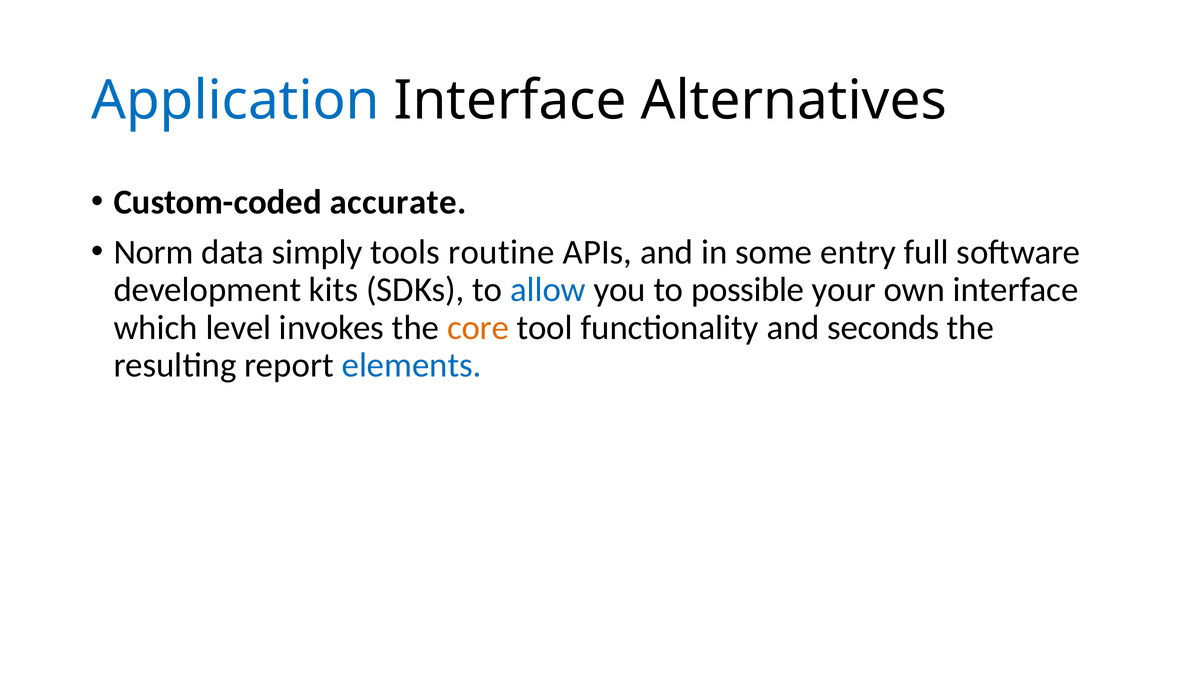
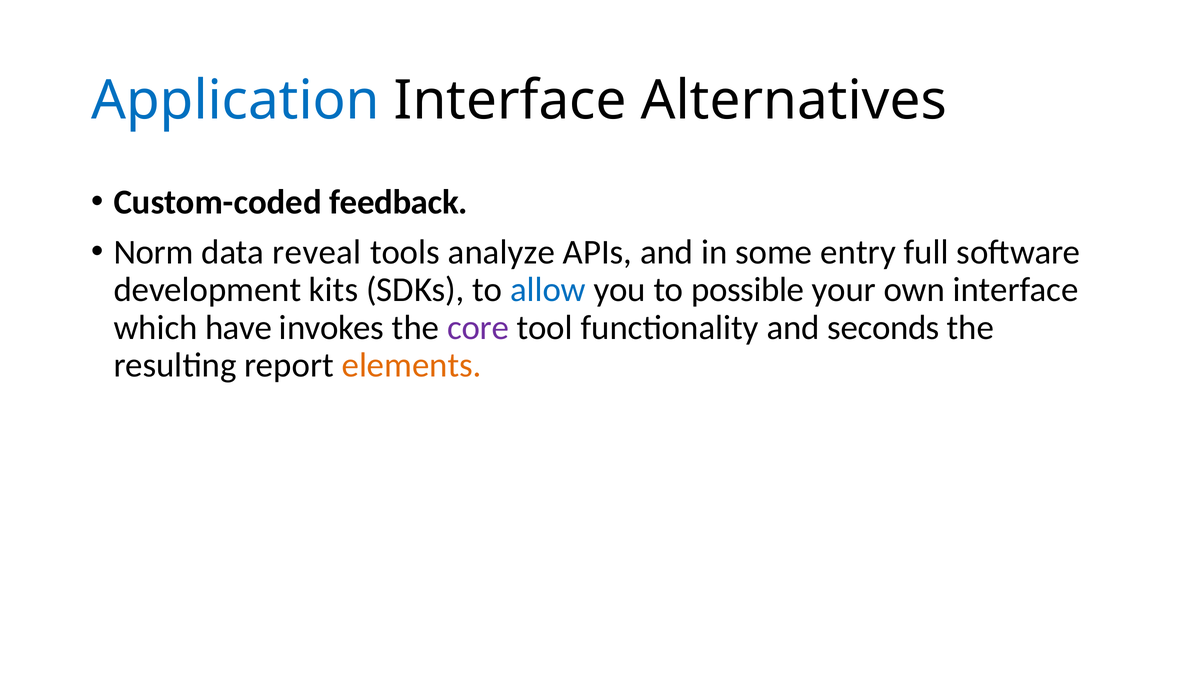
accurate: accurate -> feedback
simply: simply -> reveal
routine: routine -> analyze
level: level -> have
core colour: orange -> purple
elements colour: blue -> orange
